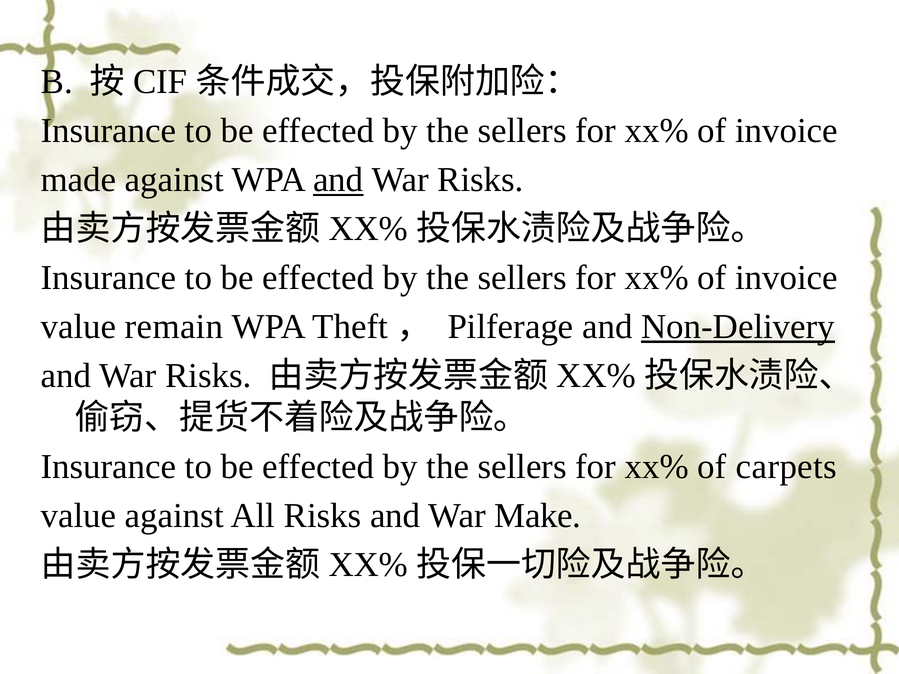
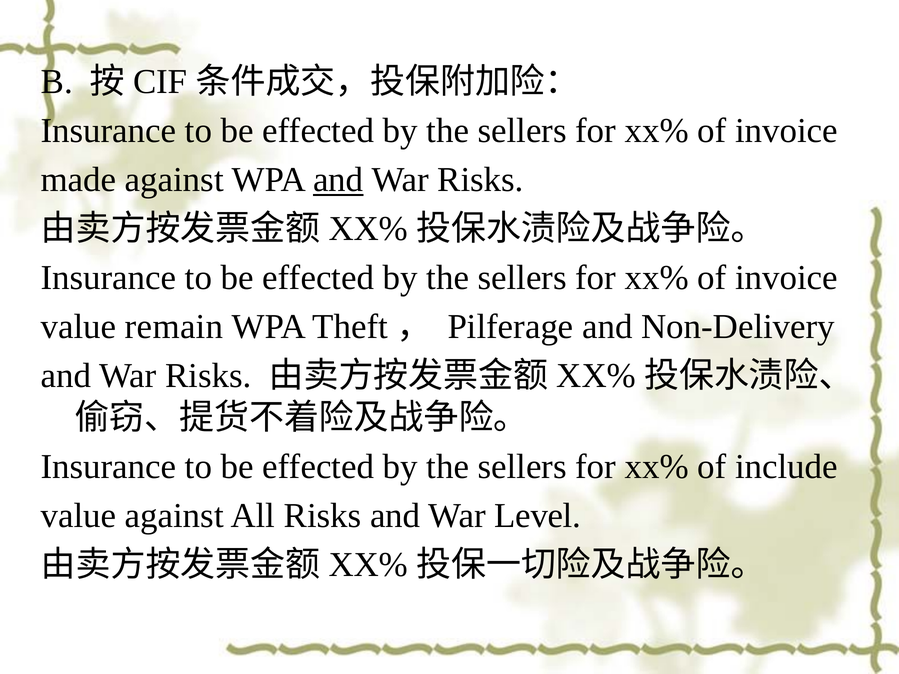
Non-Delivery underline: present -> none
carpets: carpets -> include
Make: Make -> Level
